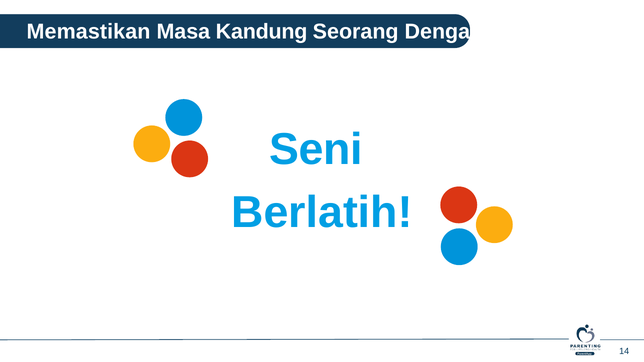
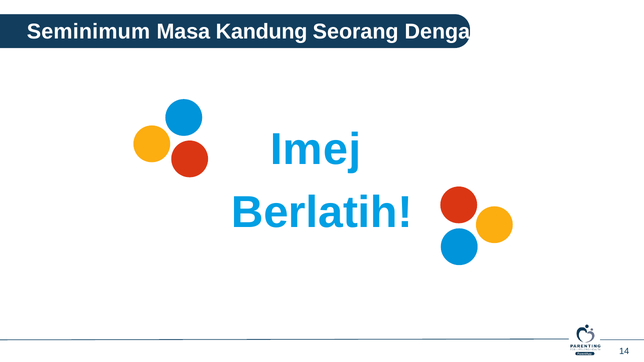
Memastikan: Memastikan -> Seminimum
Seni: Seni -> Imej
